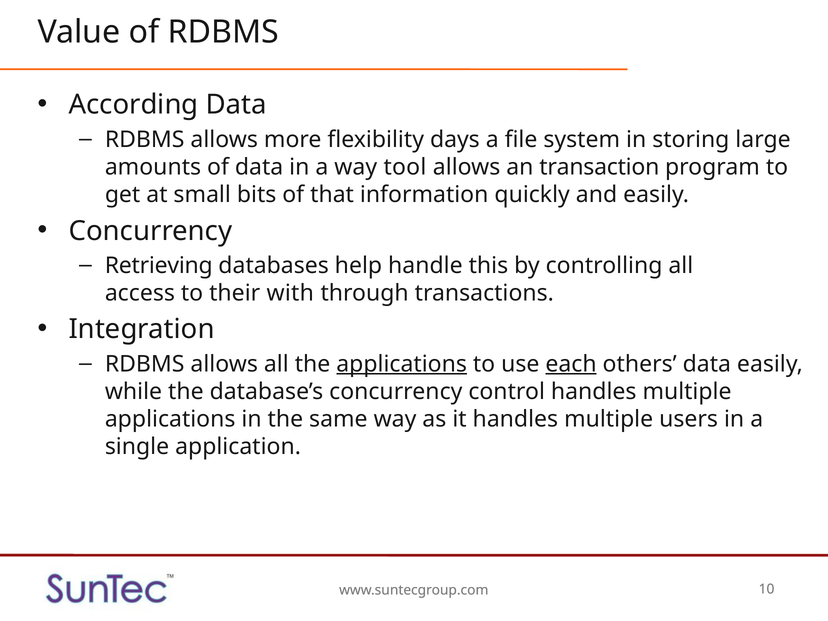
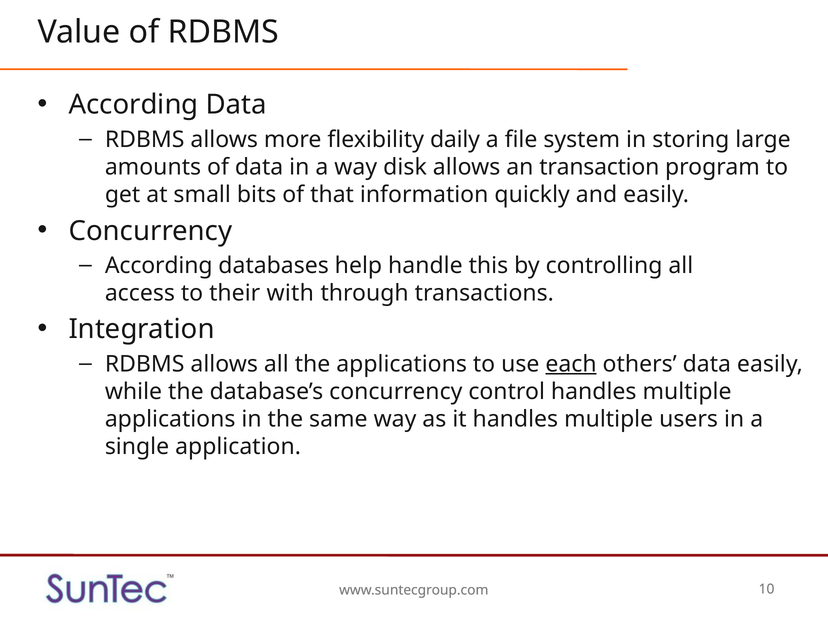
days: days -> daily
tool: tool -> disk
Retrieving at (159, 266): Retrieving -> According
applications at (402, 364) underline: present -> none
